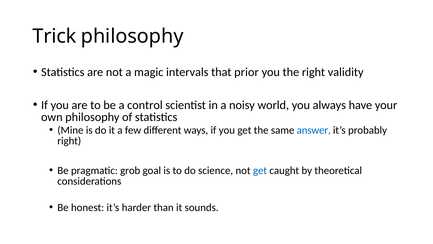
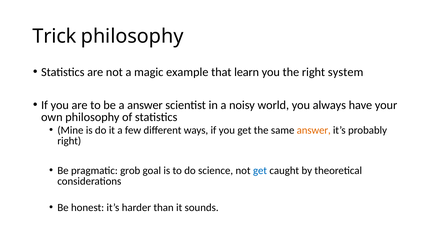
intervals: intervals -> example
prior: prior -> learn
validity: validity -> system
a control: control -> answer
answer at (314, 130) colour: blue -> orange
